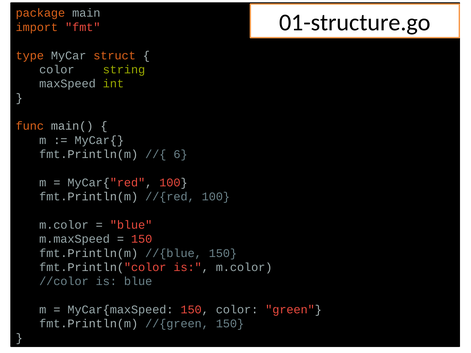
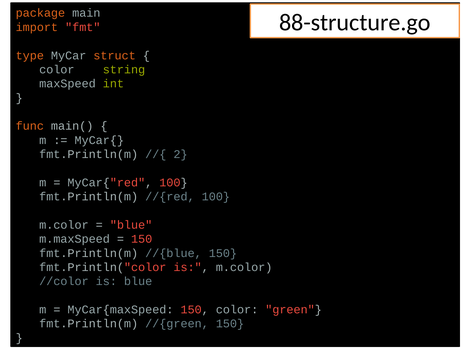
01-structure.go: 01-structure.go -> 88-structure.go
6: 6 -> 2
